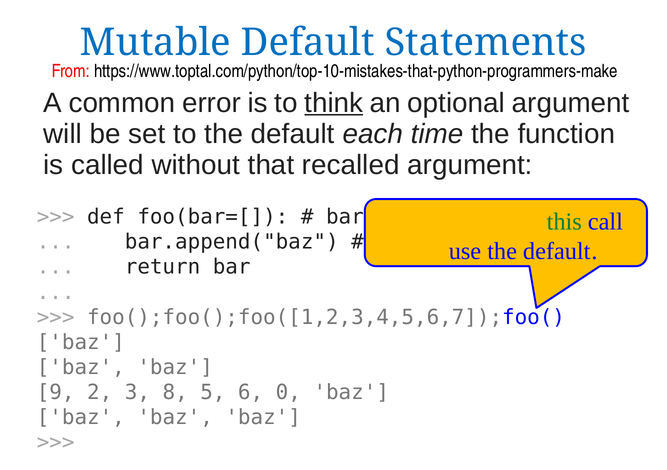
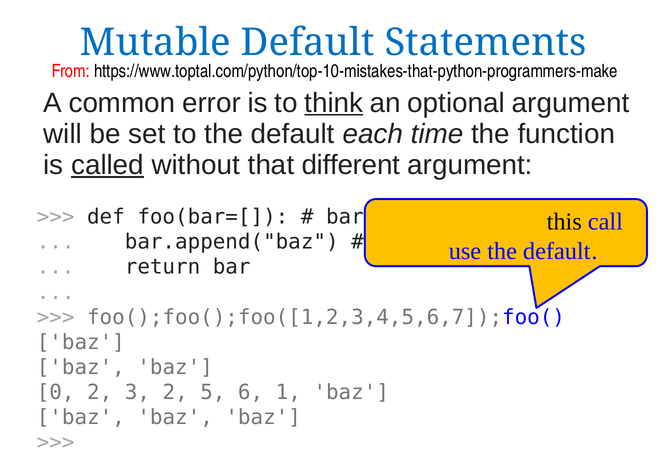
called underline: none -> present
recalled: recalled -> different
this at (564, 222) colour: green -> black
9: 9 -> 0
3 8: 8 -> 2
0: 0 -> 1
